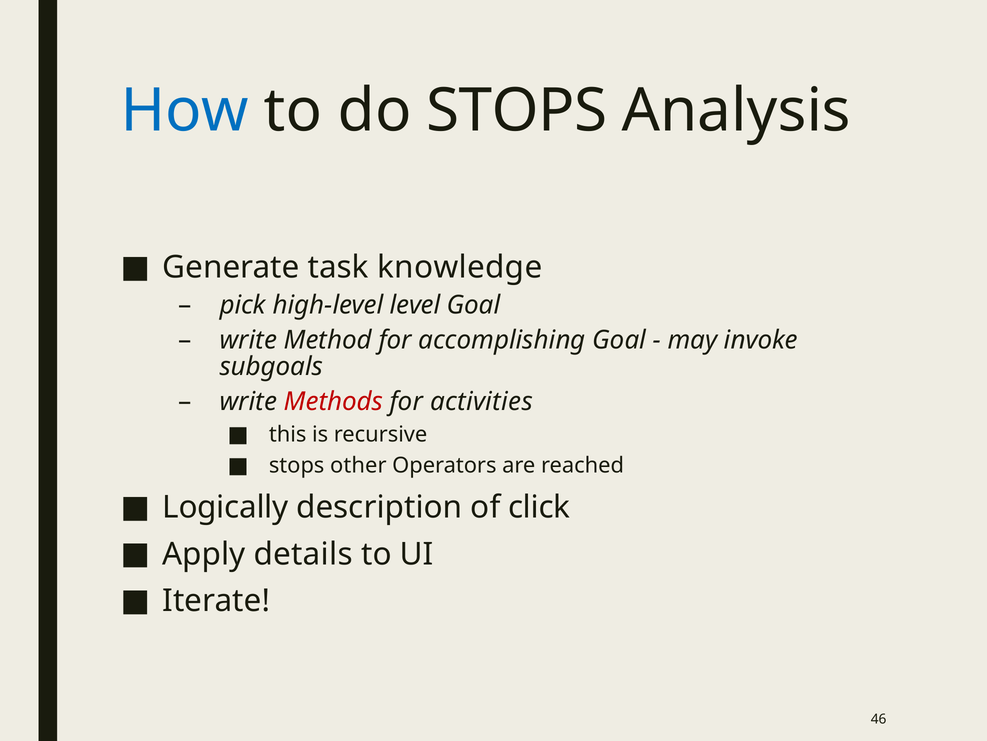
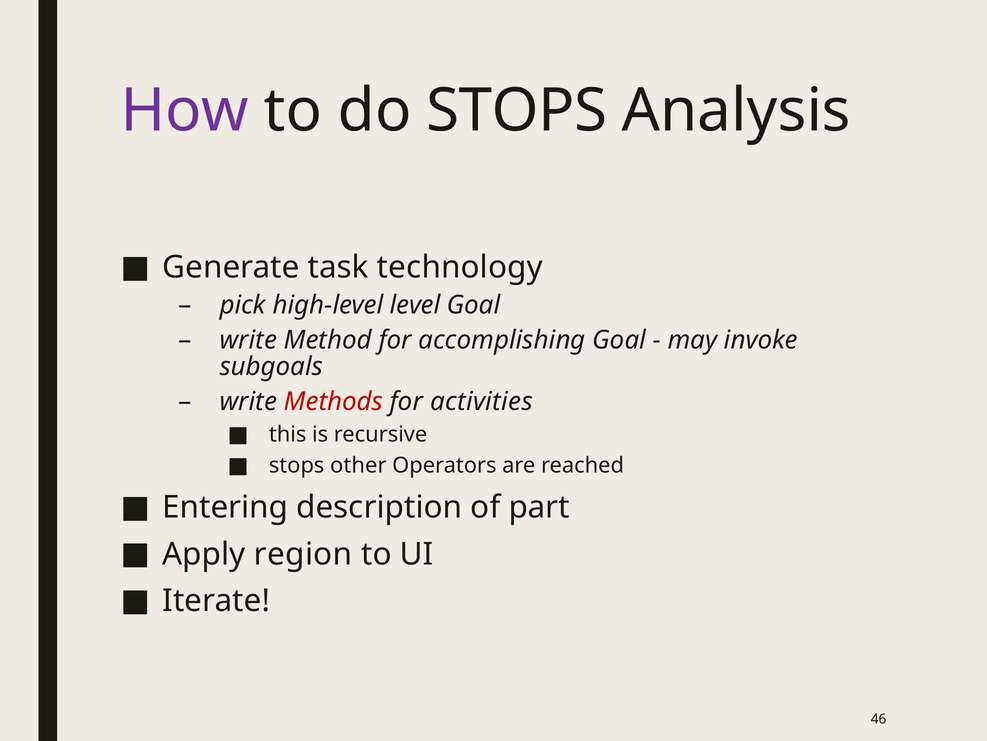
How colour: blue -> purple
knowledge: knowledge -> technology
Logically: Logically -> Entering
click: click -> part
details: details -> region
